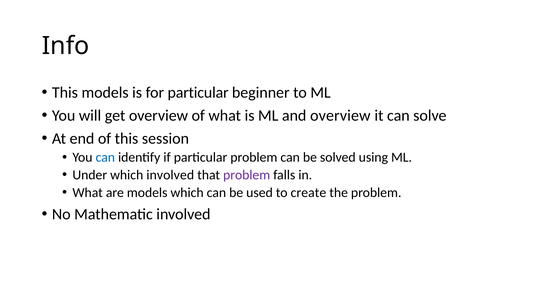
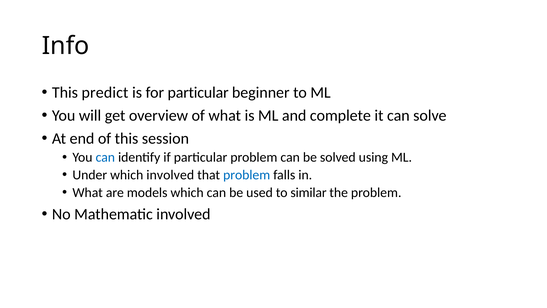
This models: models -> predict
and overview: overview -> complete
problem at (247, 175) colour: purple -> blue
create: create -> similar
